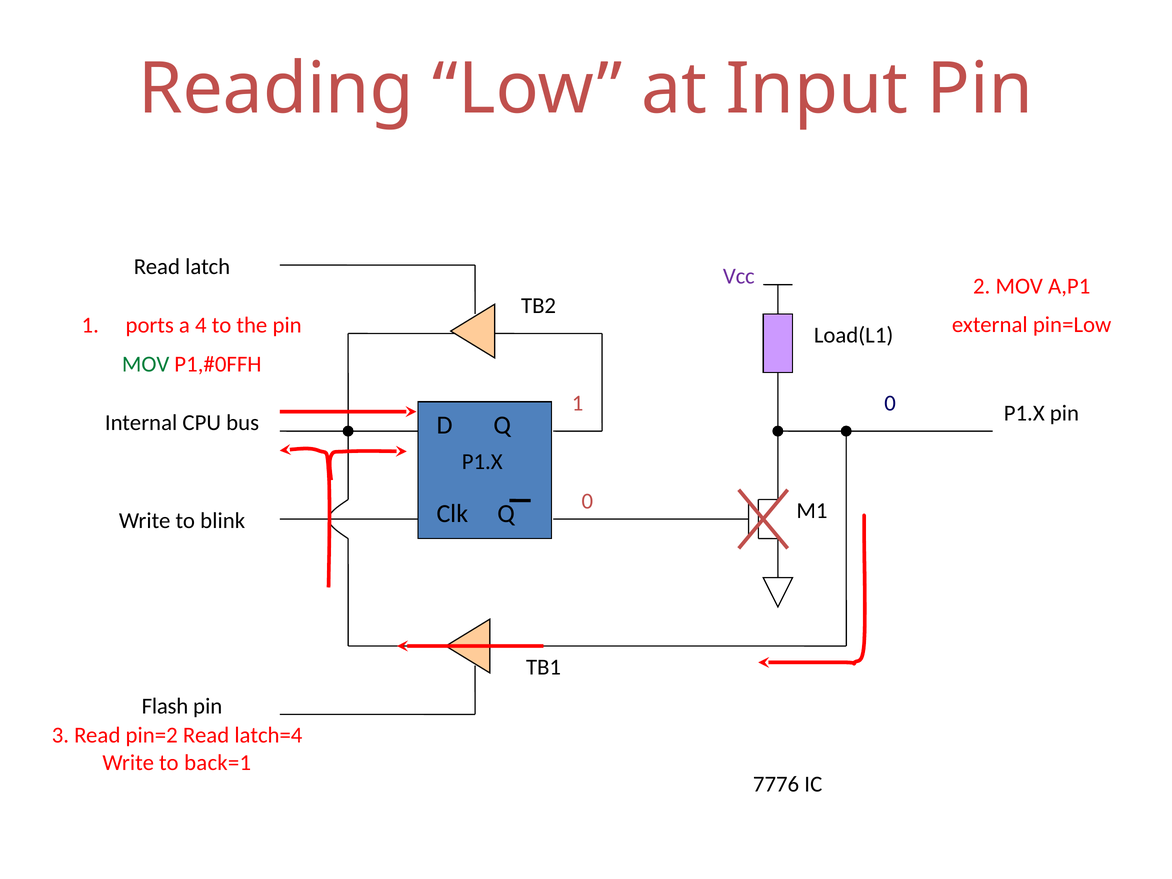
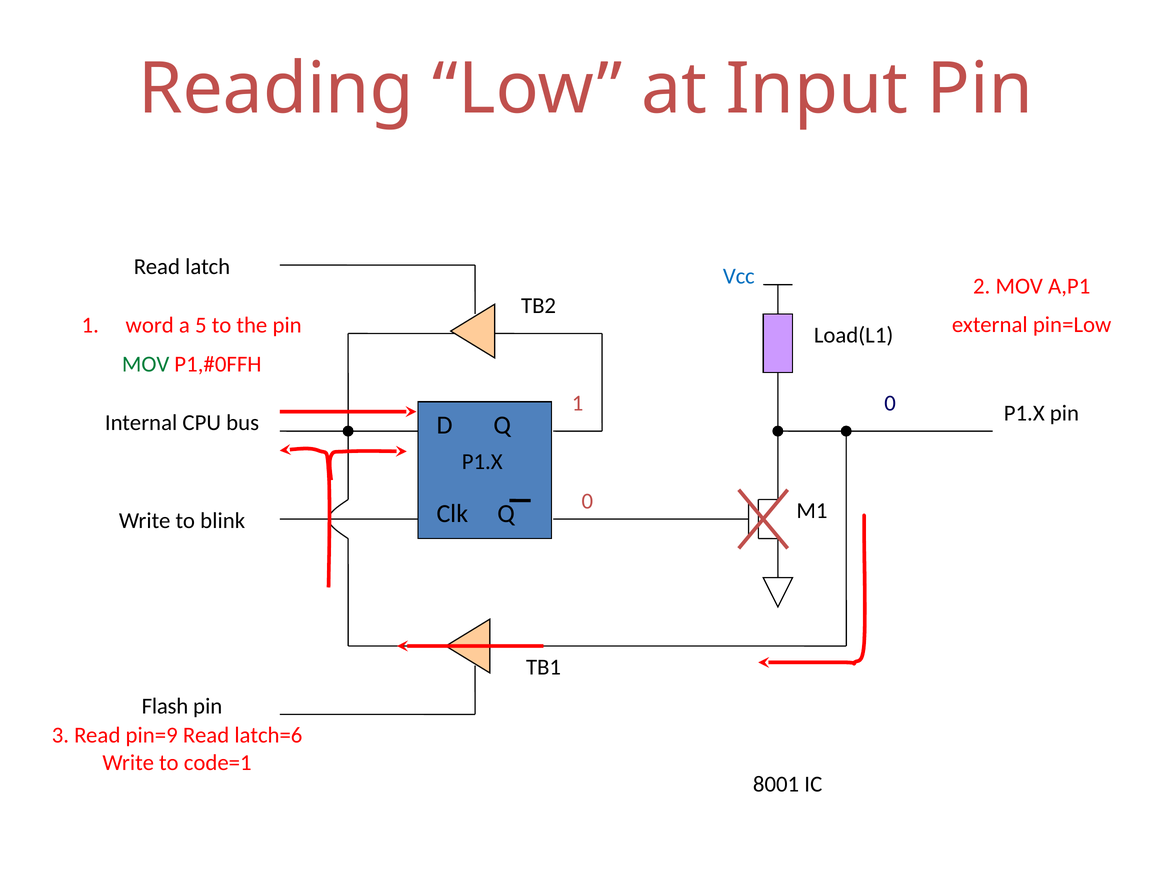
Vcc colour: purple -> blue
ports: ports -> word
4: 4 -> 5
pin=2: pin=2 -> pin=9
latch=4: latch=4 -> latch=6
back=1: back=1 -> code=1
7776: 7776 -> 8001
